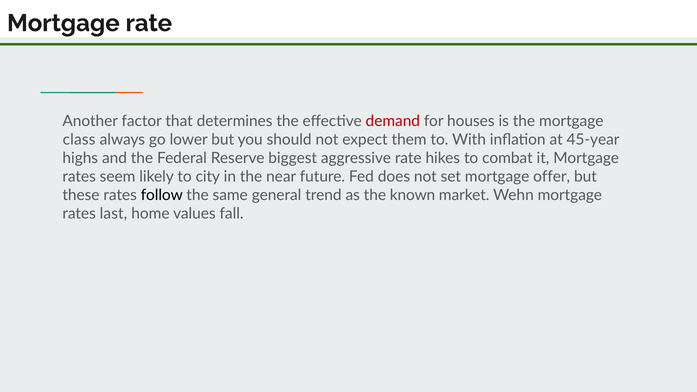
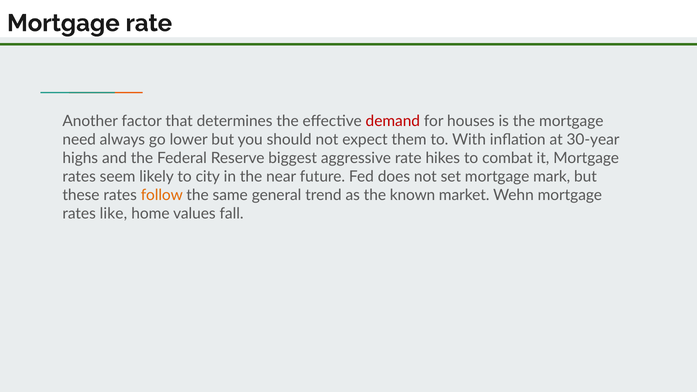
class: class -> need
45-year: 45-year -> 30-year
offer: offer -> mark
follow colour: black -> orange
last: last -> like
